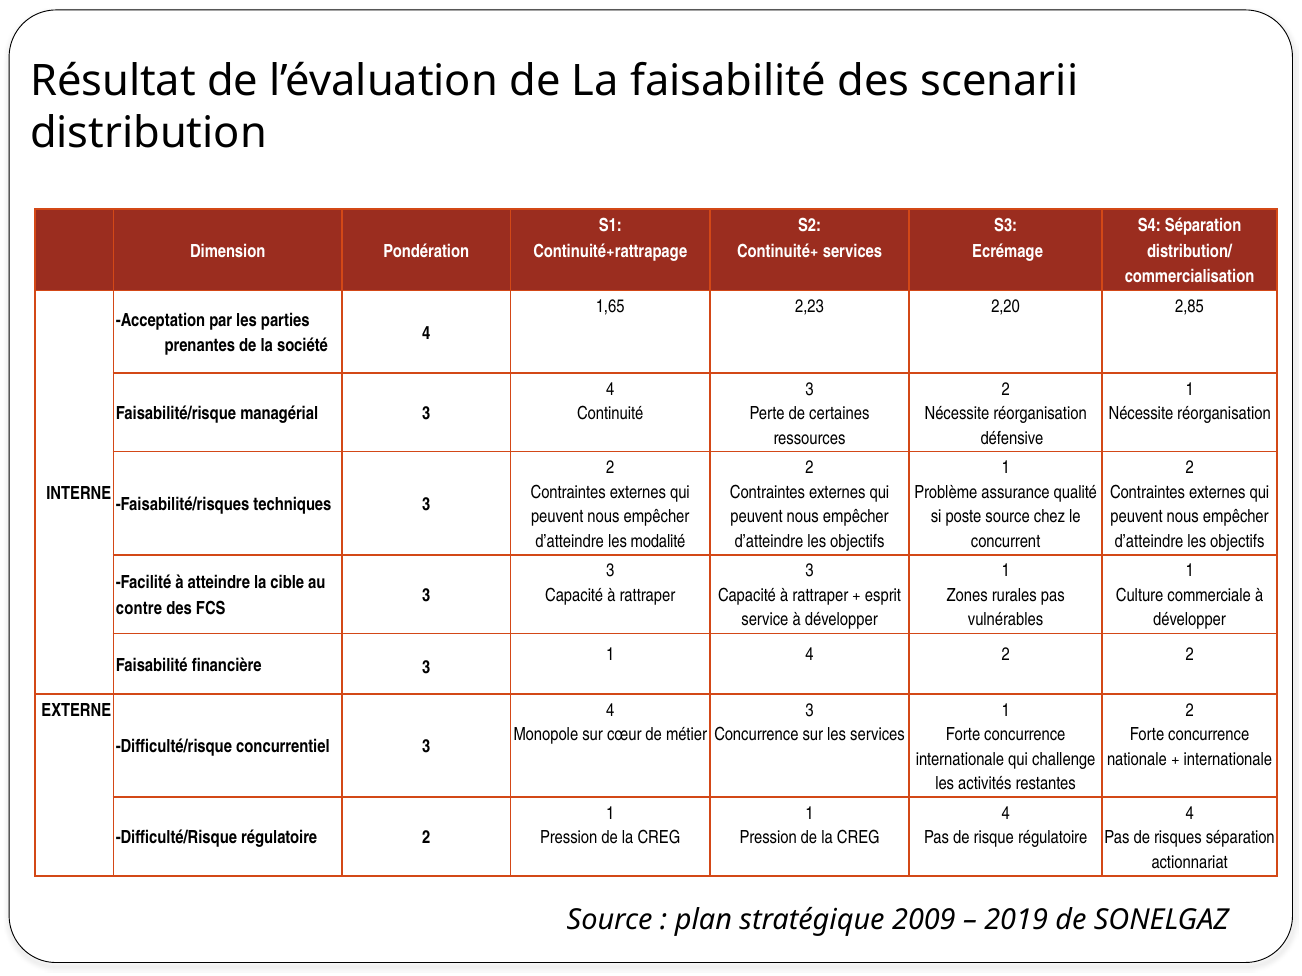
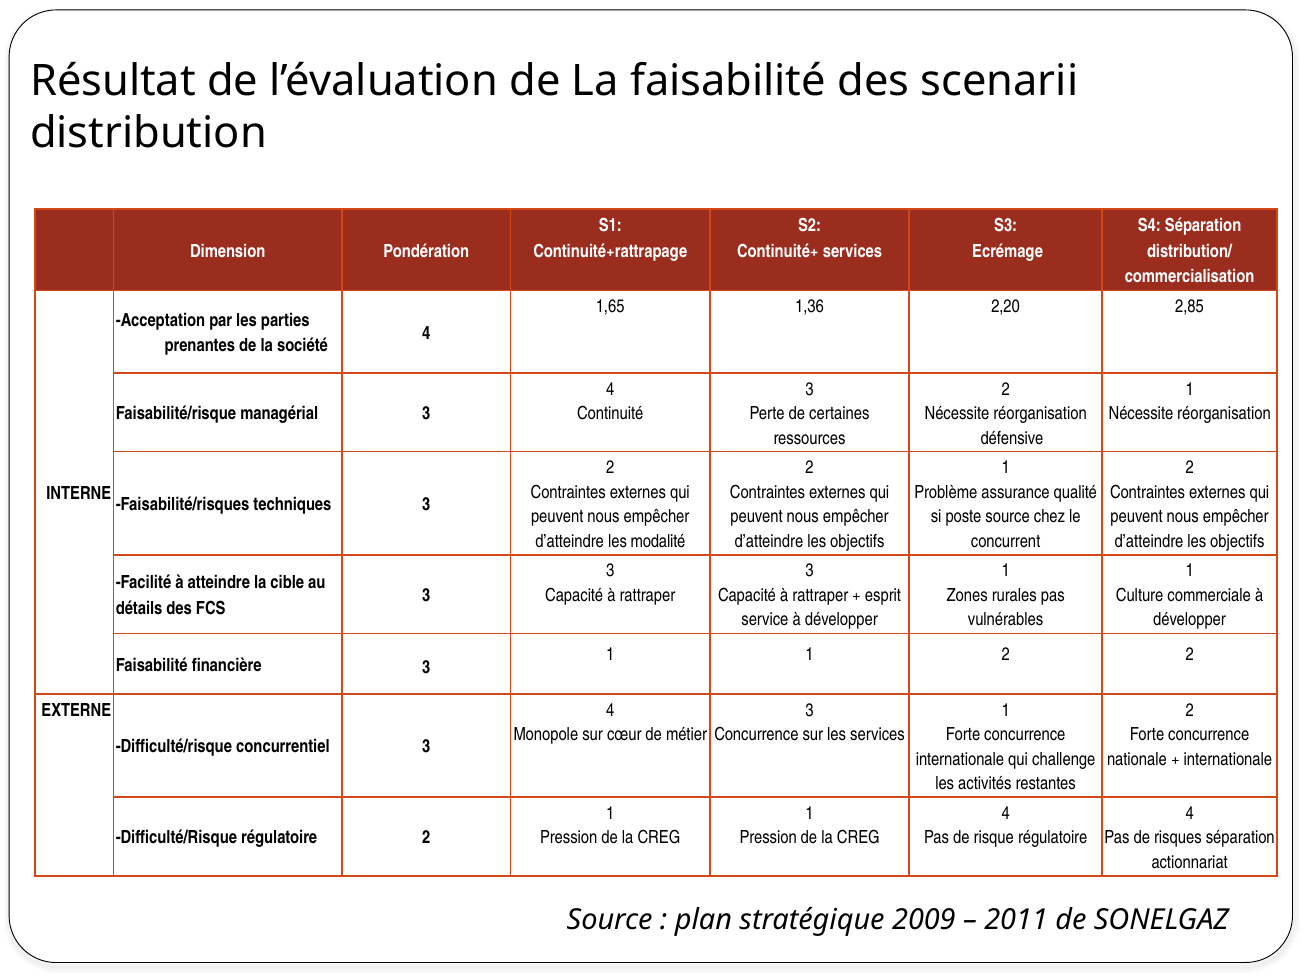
2,23: 2,23 -> 1,36
contre: contre -> détails
1 4: 4 -> 1
2019: 2019 -> 2011
